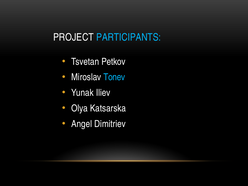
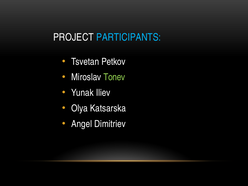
Tonev colour: light blue -> light green
